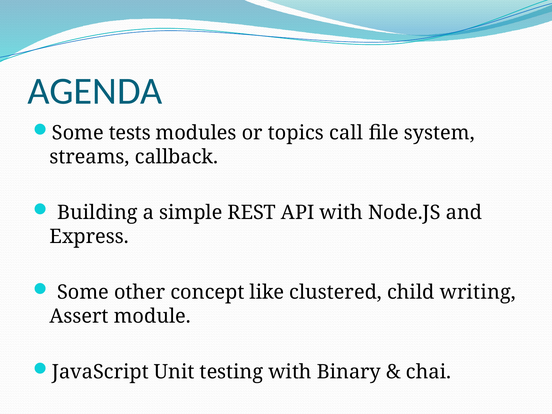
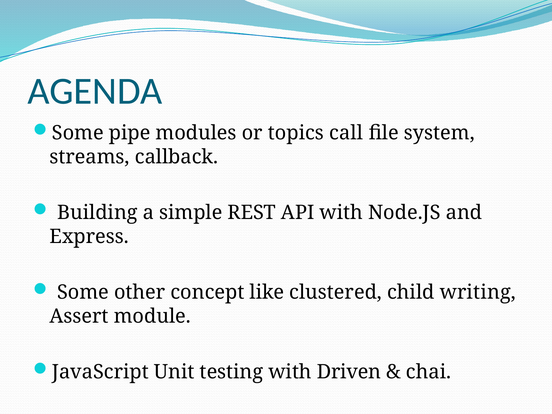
tests: tests -> pipe
Binary: Binary -> Driven
